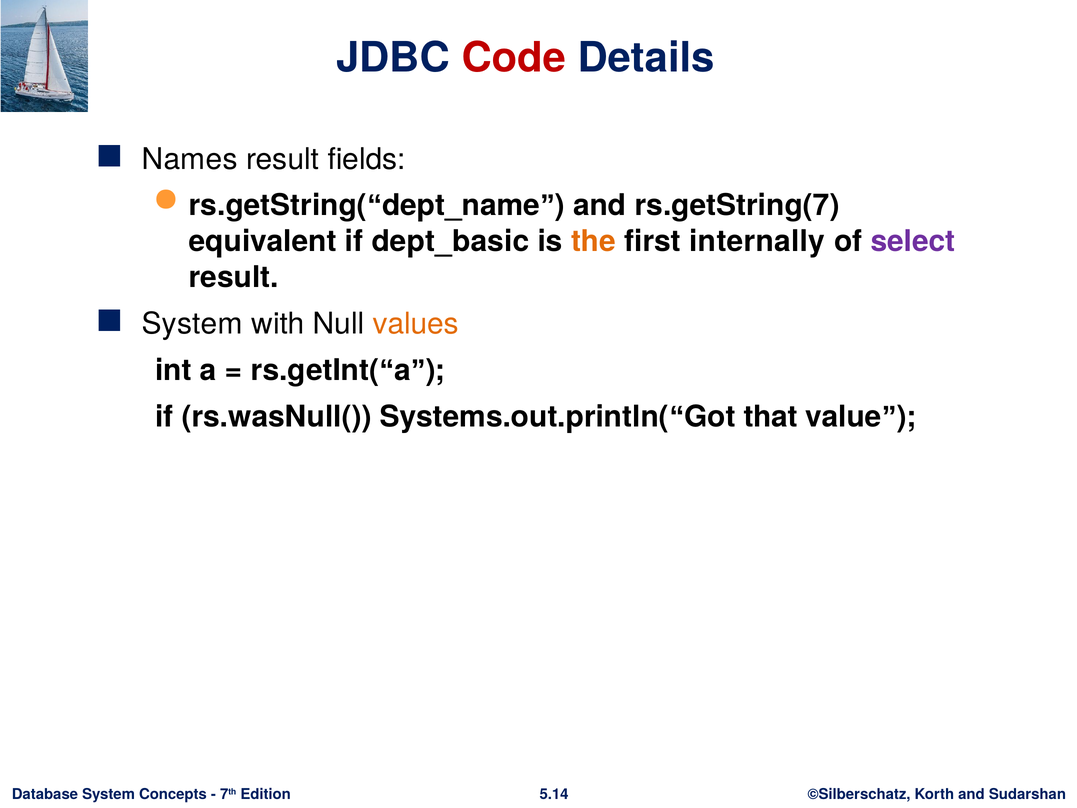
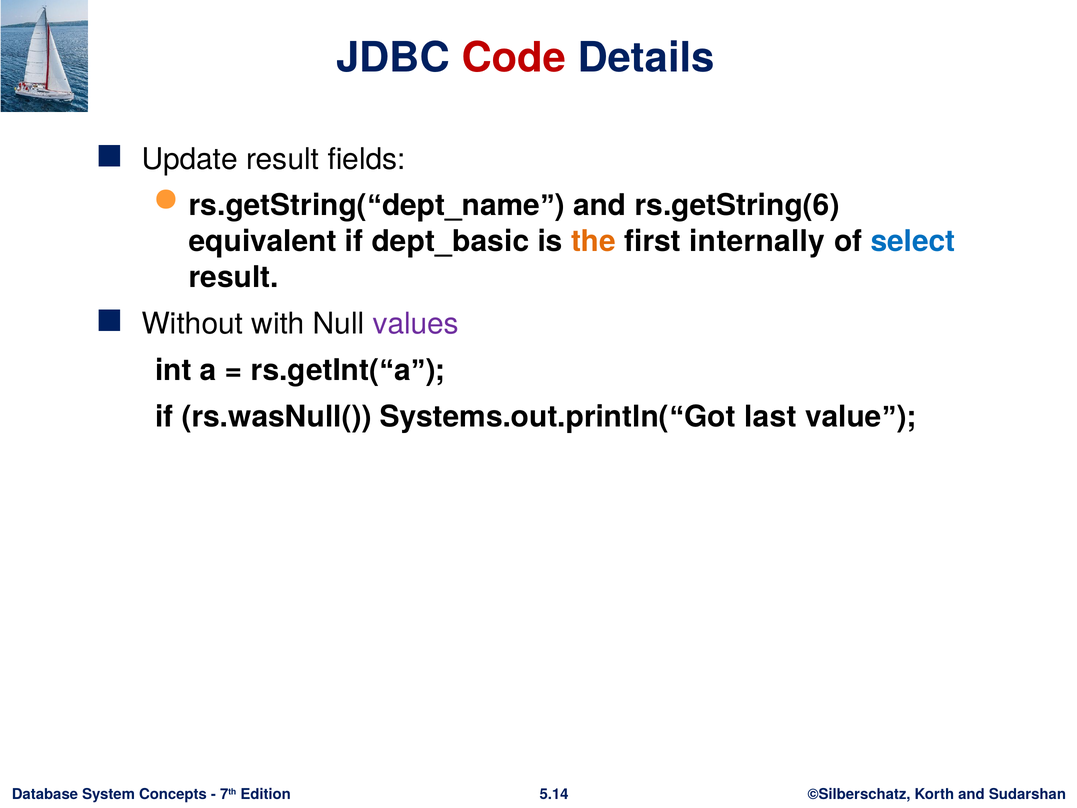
Names: Names -> Update
rs.getString(7: rs.getString(7 -> rs.getString(6
select colour: purple -> blue
System at (192, 324): System -> Without
values colour: orange -> purple
that: that -> last
